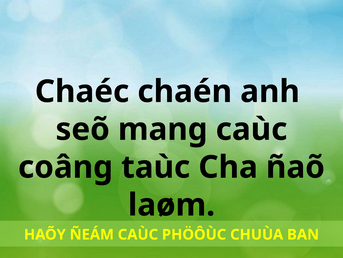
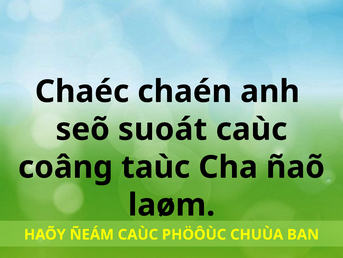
mang: mang -> suoát
